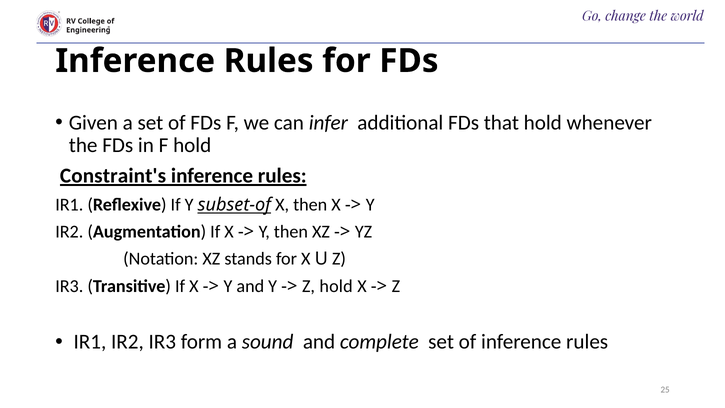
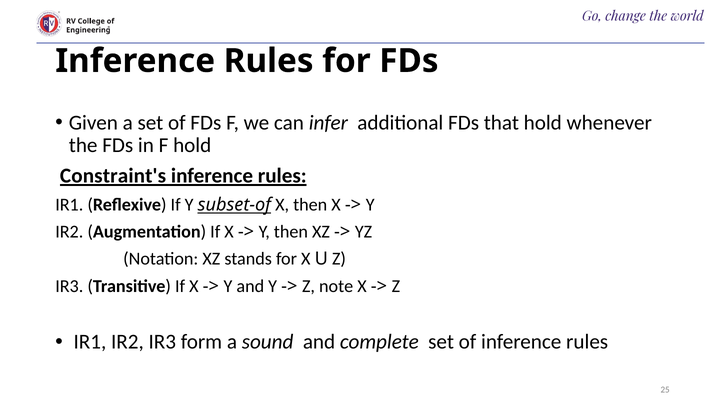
Z hold: hold -> note
